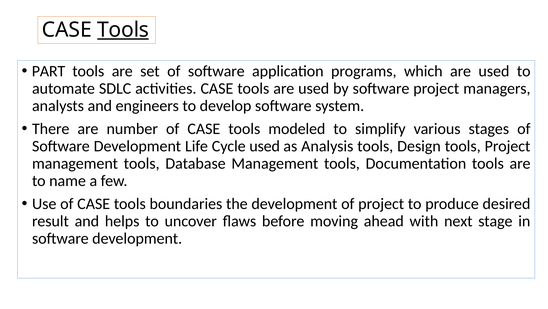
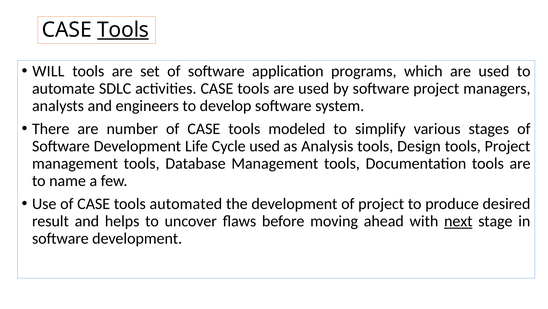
PART: PART -> WILL
boundaries: boundaries -> automated
next underline: none -> present
